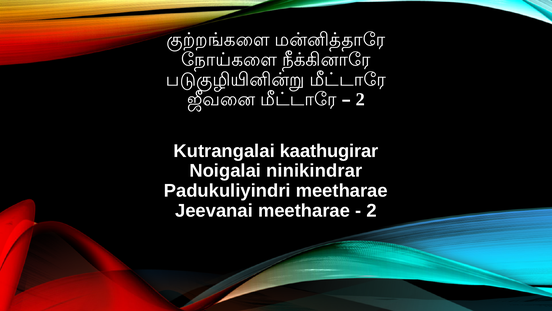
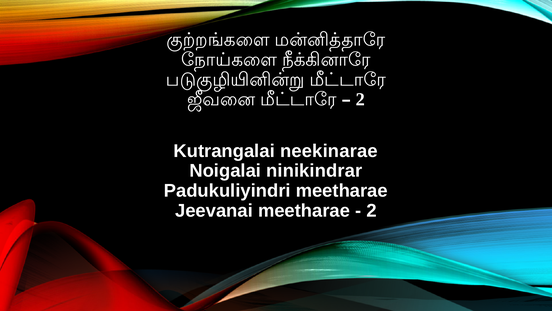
kaathugirar: kaathugirar -> neekinarae
